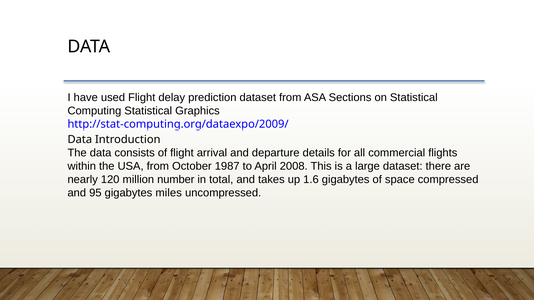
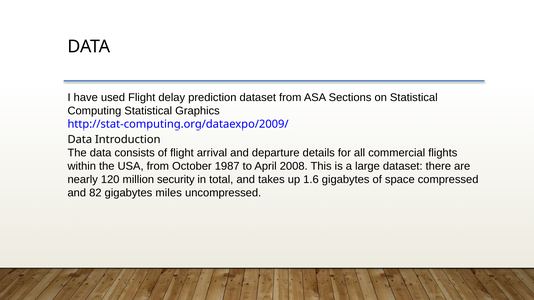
number: number -> security
95: 95 -> 82
